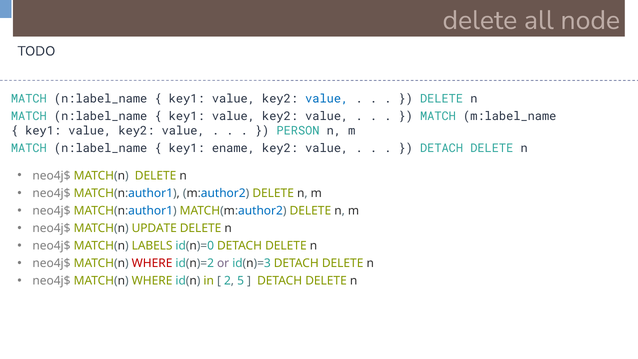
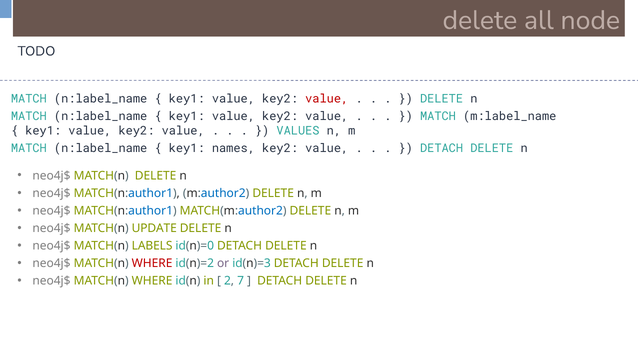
value at (327, 99) colour: blue -> red
PERSON: PERSON -> VALUES
ename: ename -> names
5: 5 -> 7
